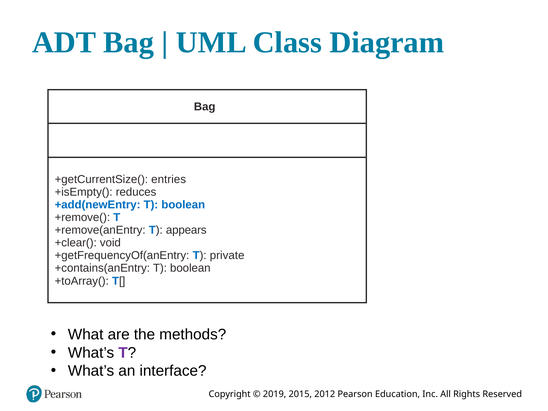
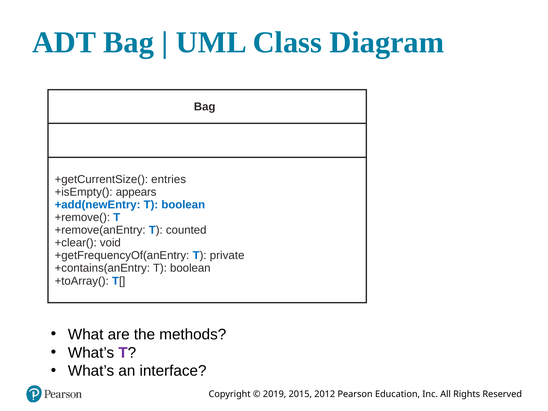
reduces: reduces -> appears
appears: appears -> counted
